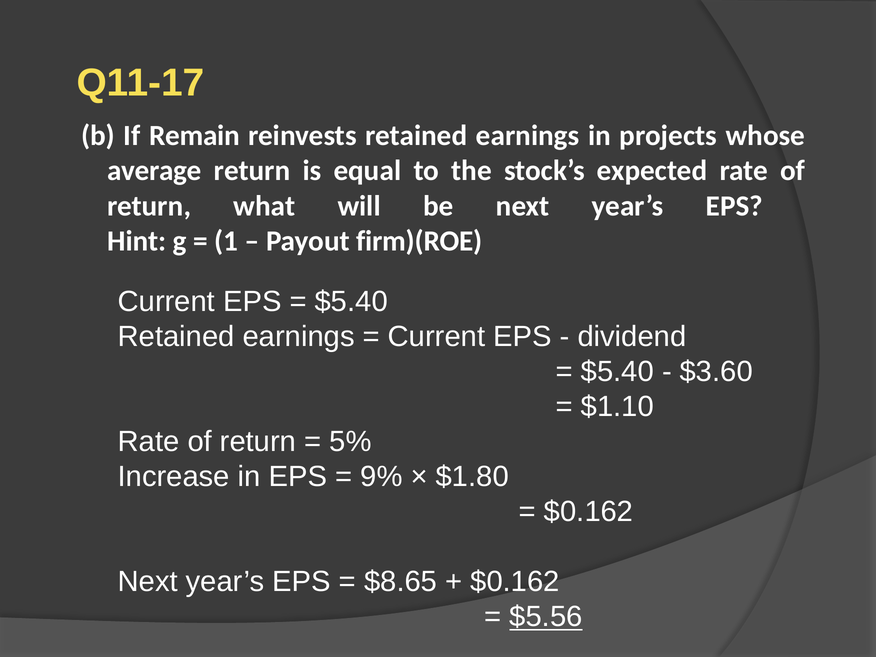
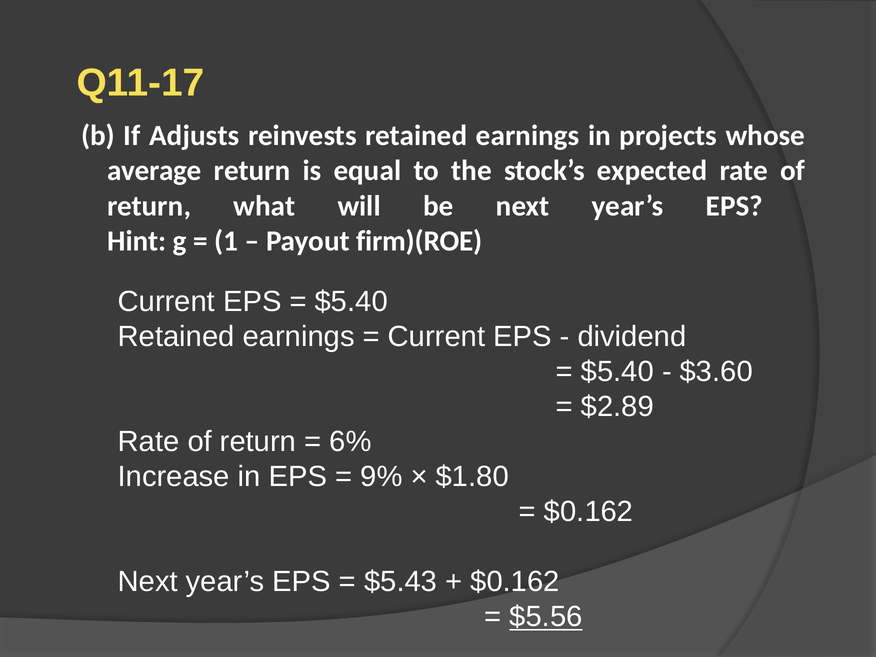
Remain: Remain -> Adjusts
$1.10: $1.10 -> $2.89
5%: 5% -> 6%
$8.65: $8.65 -> $5.43
